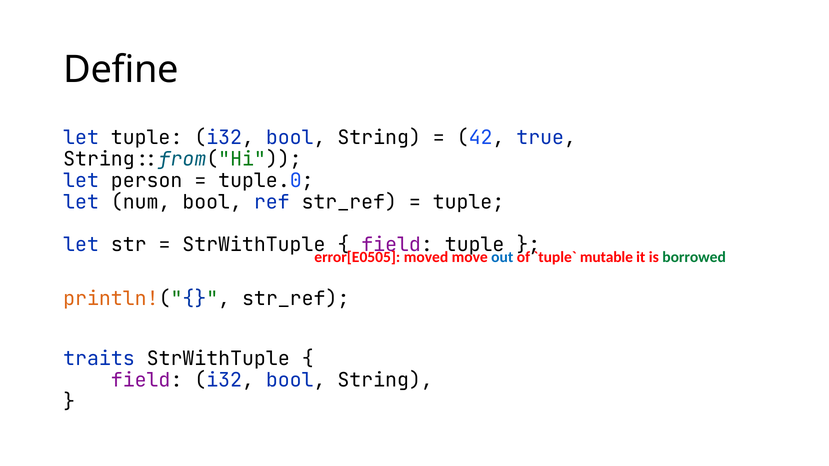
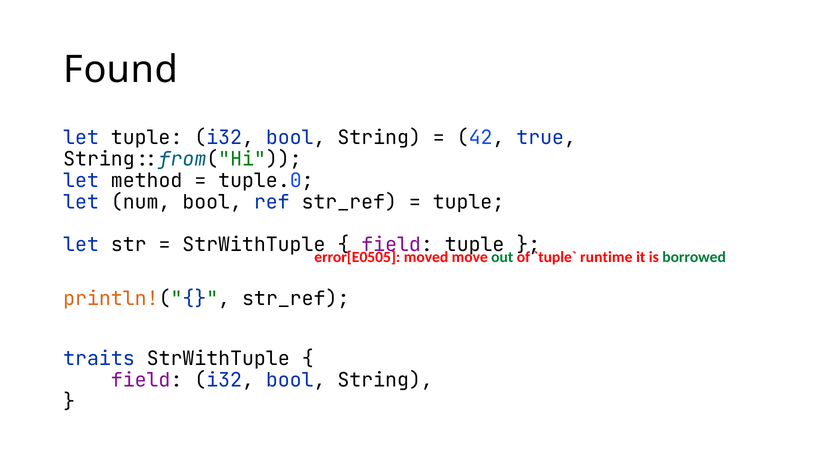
Define: Define -> Found
person: person -> method
out colour: blue -> green
mutable: mutable -> runtime
